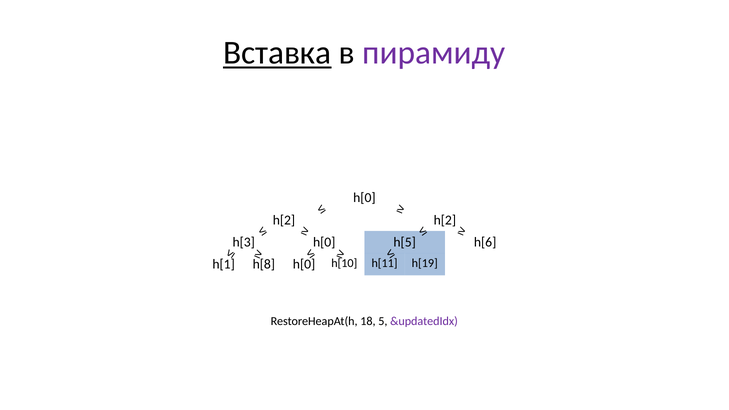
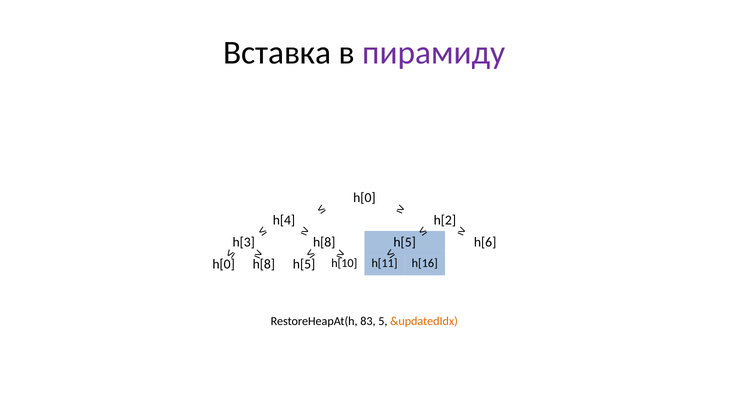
Вставка underline: present -> none
h[2 at (284, 220): h[2 -> h[4
h[3 h[0: h[0 -> h[8
h[1 at (224, 264): h[1 -> h[0
h[0 at (304, 264): h[0 -> h[5
h[19: h[19 -> h[16
18: 18 -> 83
&updatedIdx colour: purple -> orange
